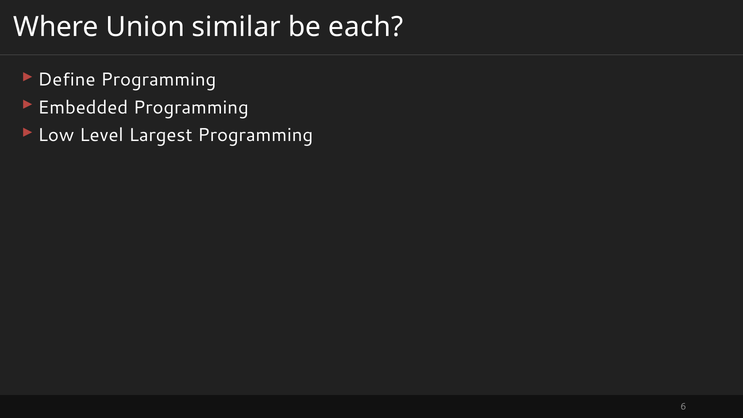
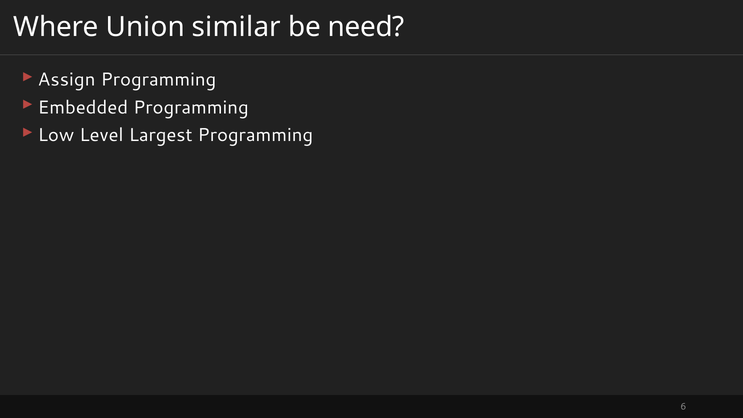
each: each -> need
Define: Define -> Assign
